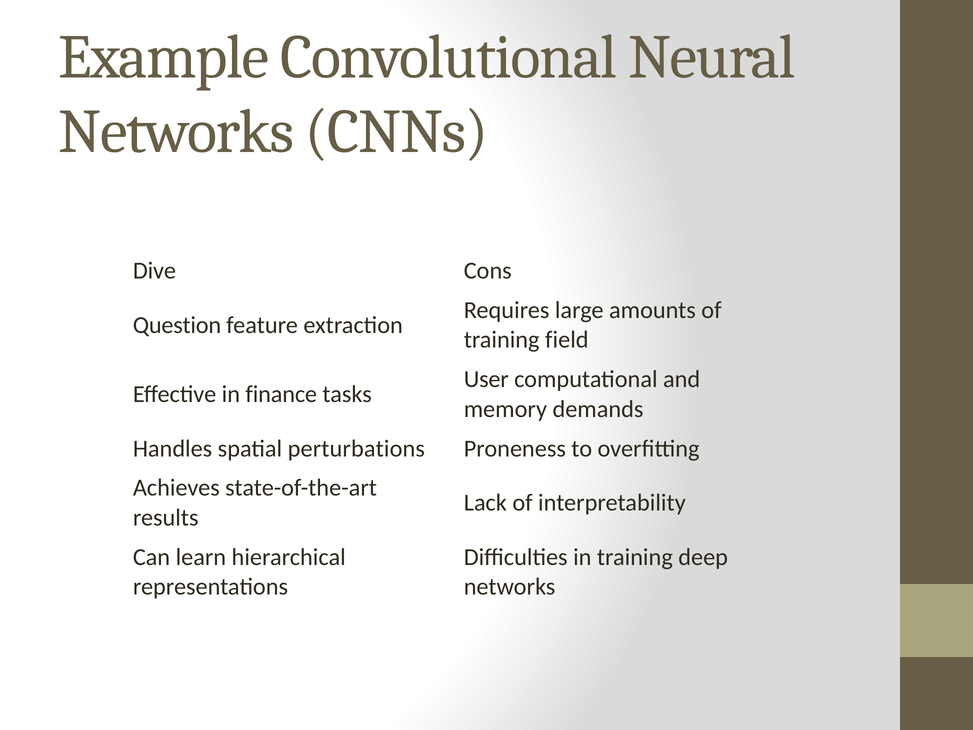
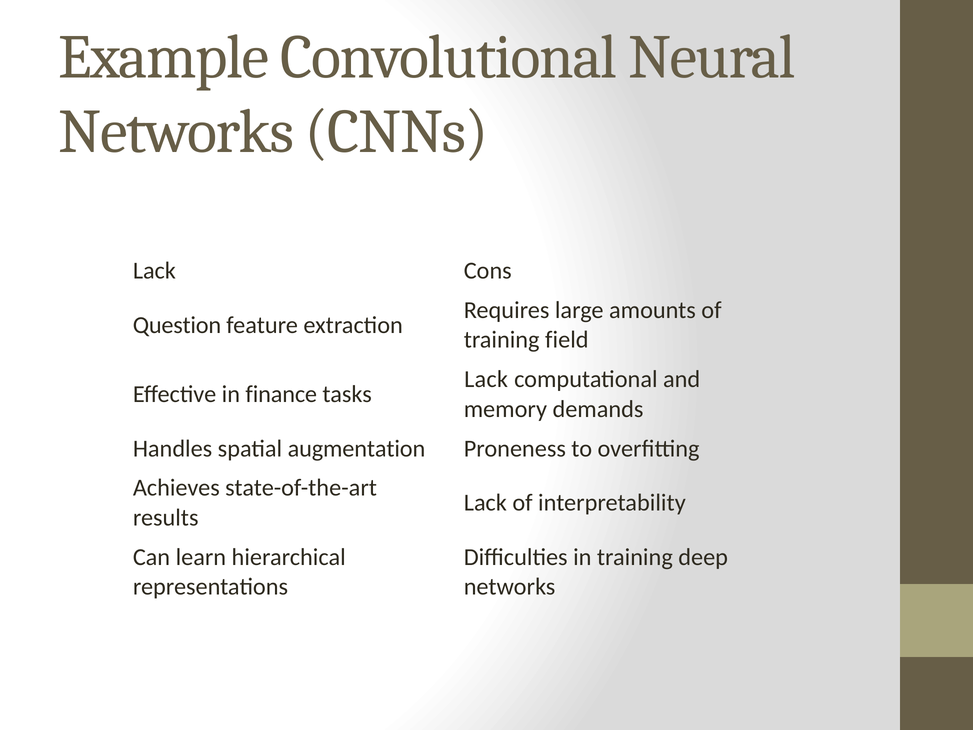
Dive at (154, 271): Dive -> Lack
User at (486, 379): User -> Lack
perturbations: perturbations -> augmentation
